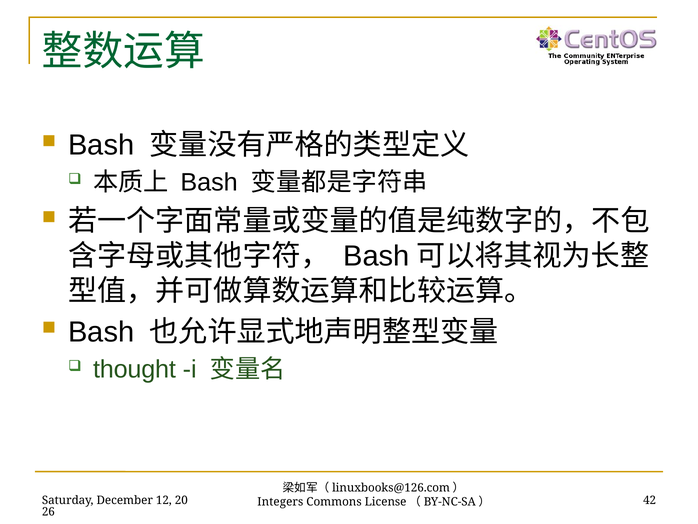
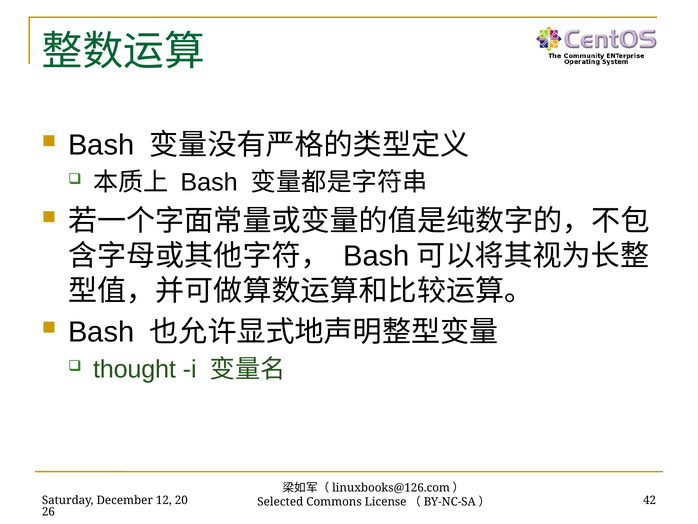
Integers: Integers -> Selected
